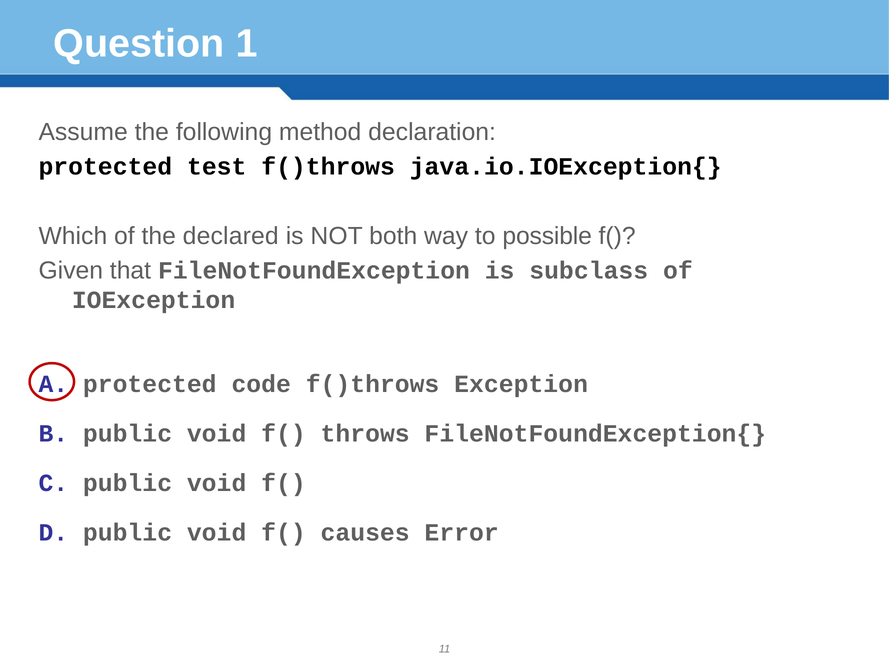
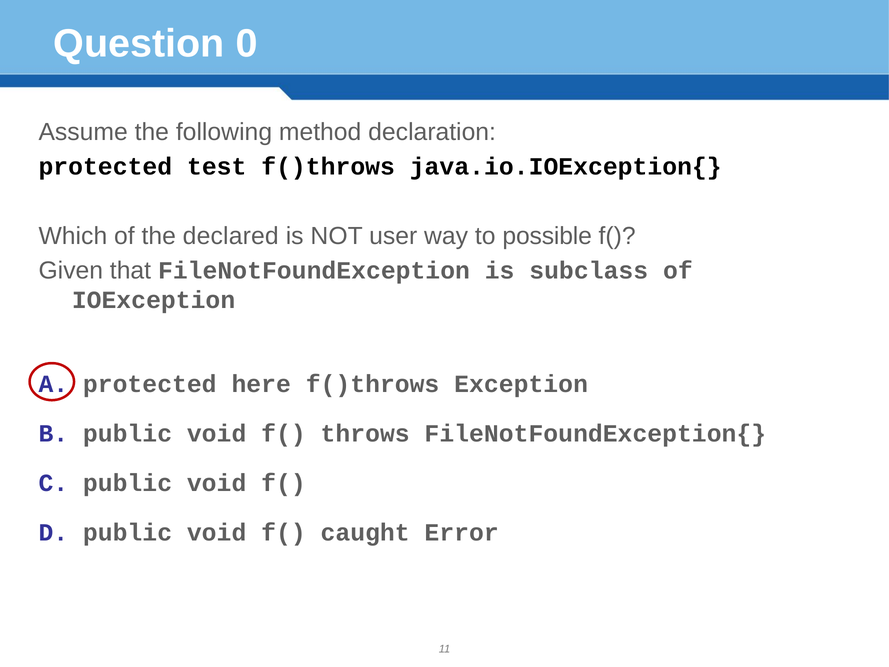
1: 1 -> 0
both: both -> user
code: code -> here
causes: causes -> caught
